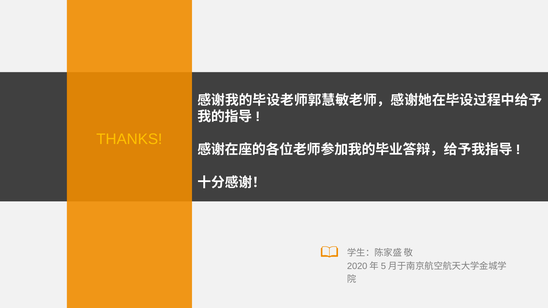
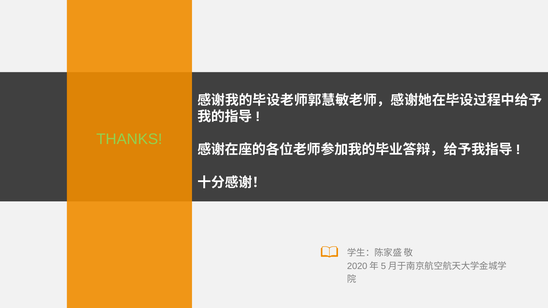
THANKS colour: yellow -> light green
